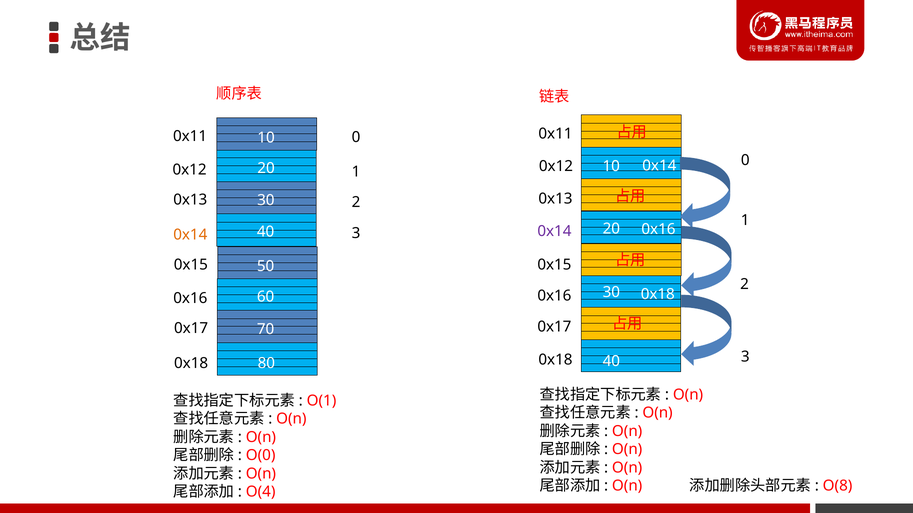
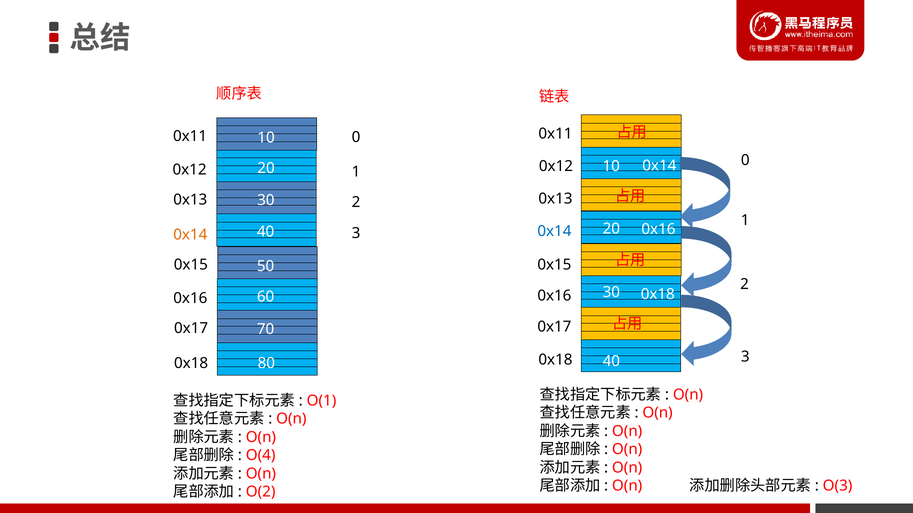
0x14 at (554, 232) colour: purple -> blue
O(0: O(0 -> O(4
O(8: O(8 -> O(3
O(4: O(4 -> O(2
